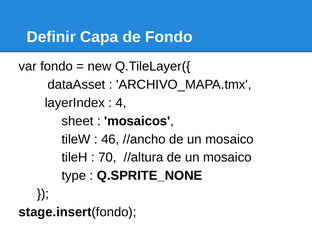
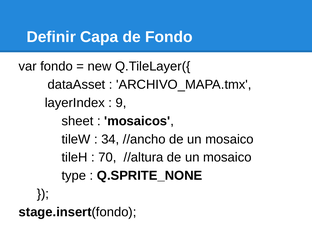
4: 4 -> 9
46: 46 -> 34
